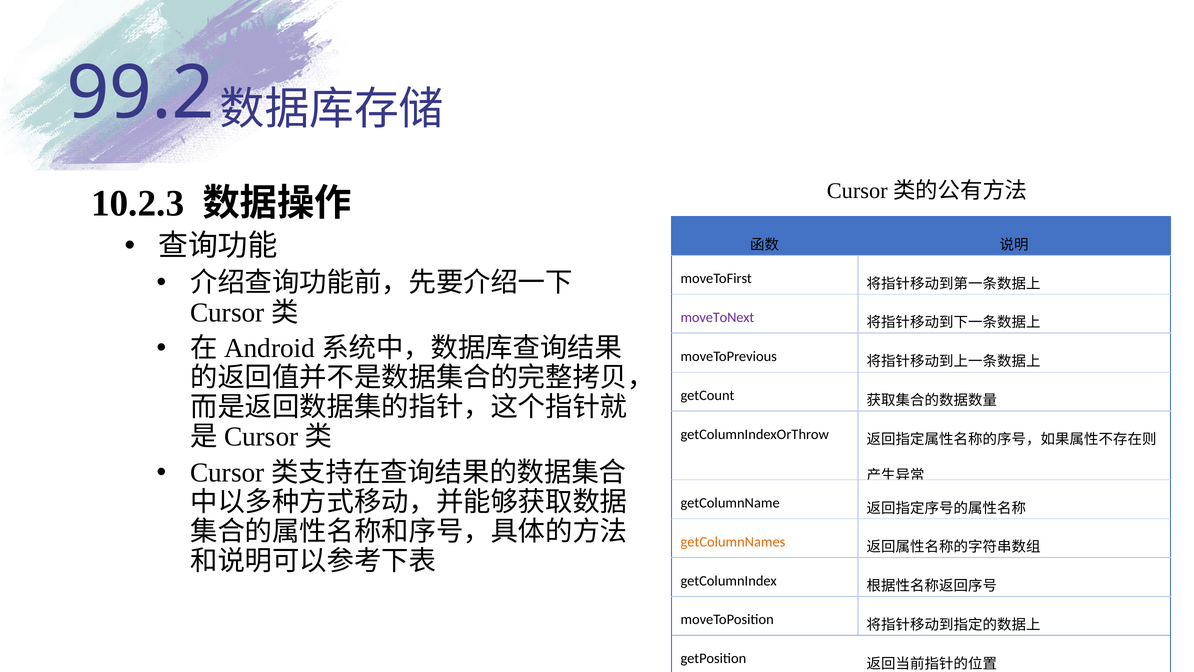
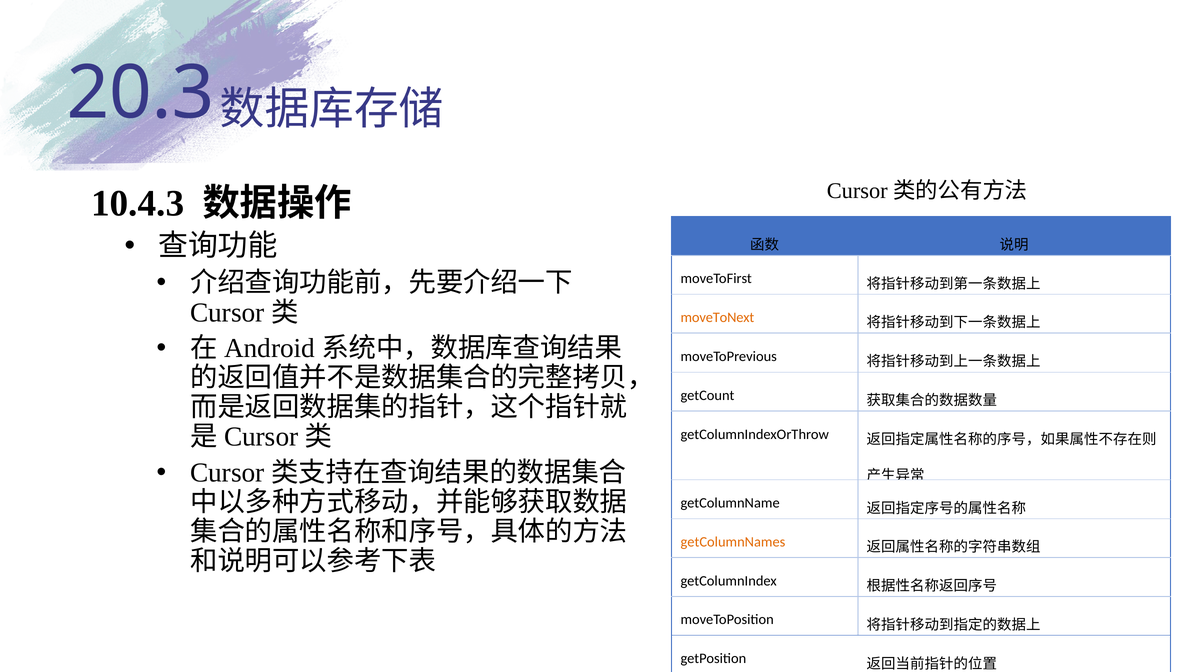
99.2: 99.2 -> 20.3
10.2.3: 10.2.3 -> 10.4.3
moveToNext colour: purple -> orange
